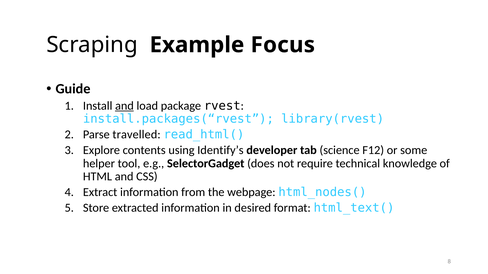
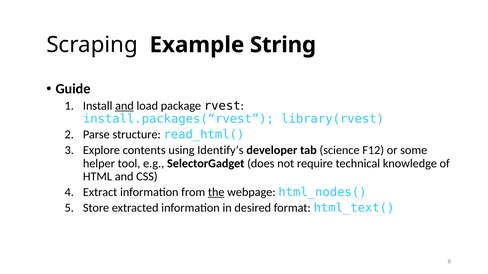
Focus: Focus -> String
travelled: travelled -> structure
the underline: none -> present
